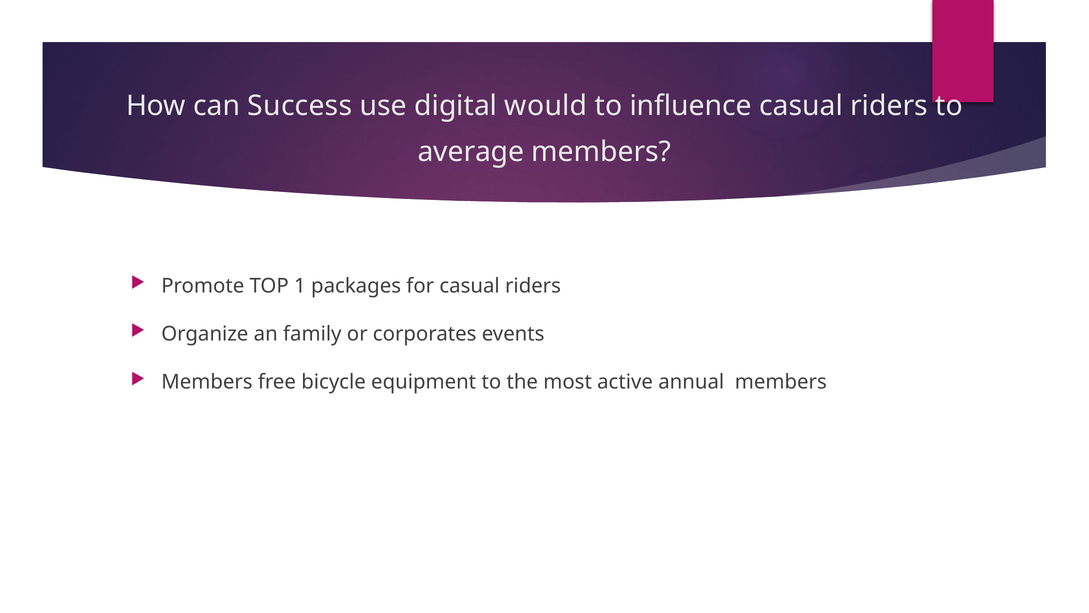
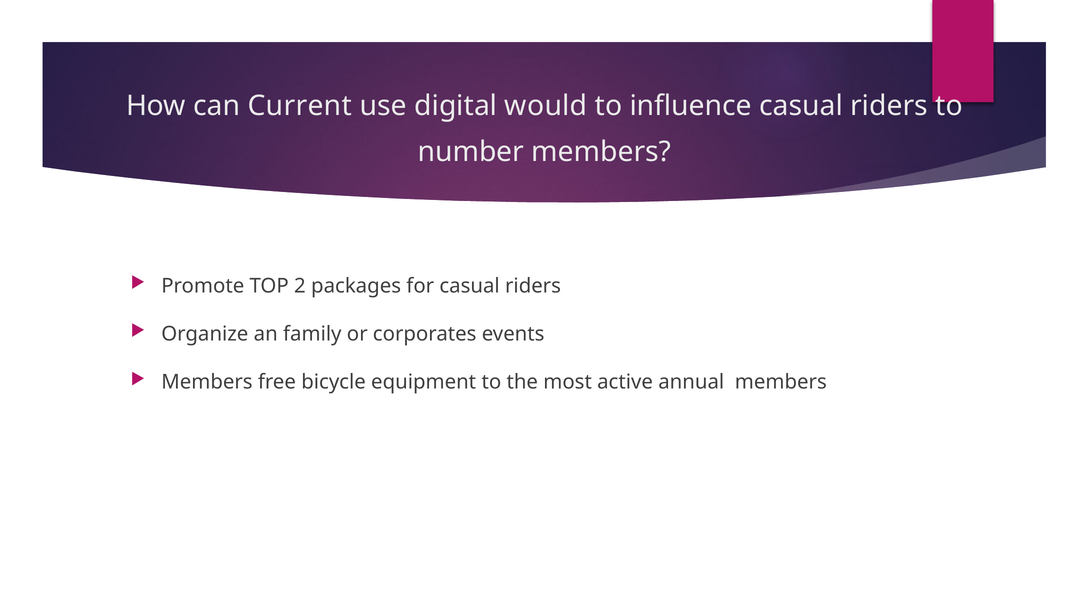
Success: Success -> Current
average: average -> number
1: 1 -> 2
